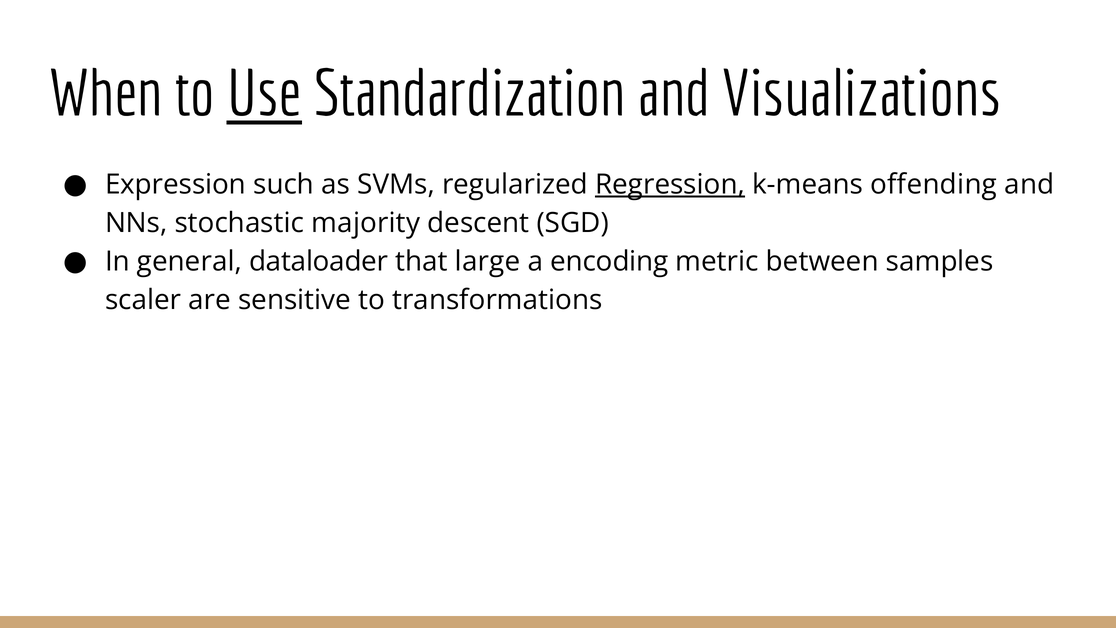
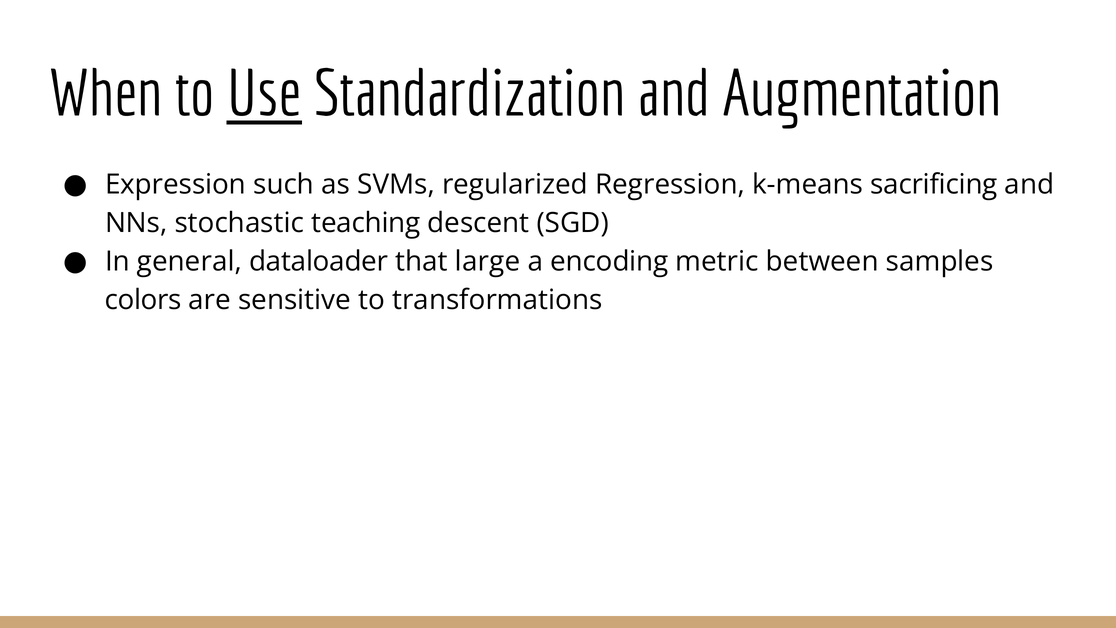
Visualizations: Visualizations -> Augmentation
Regression underline: present -> none
offending: offending -> sacrificing
majority: majority -> teaching
scaler: scaler -> colors
